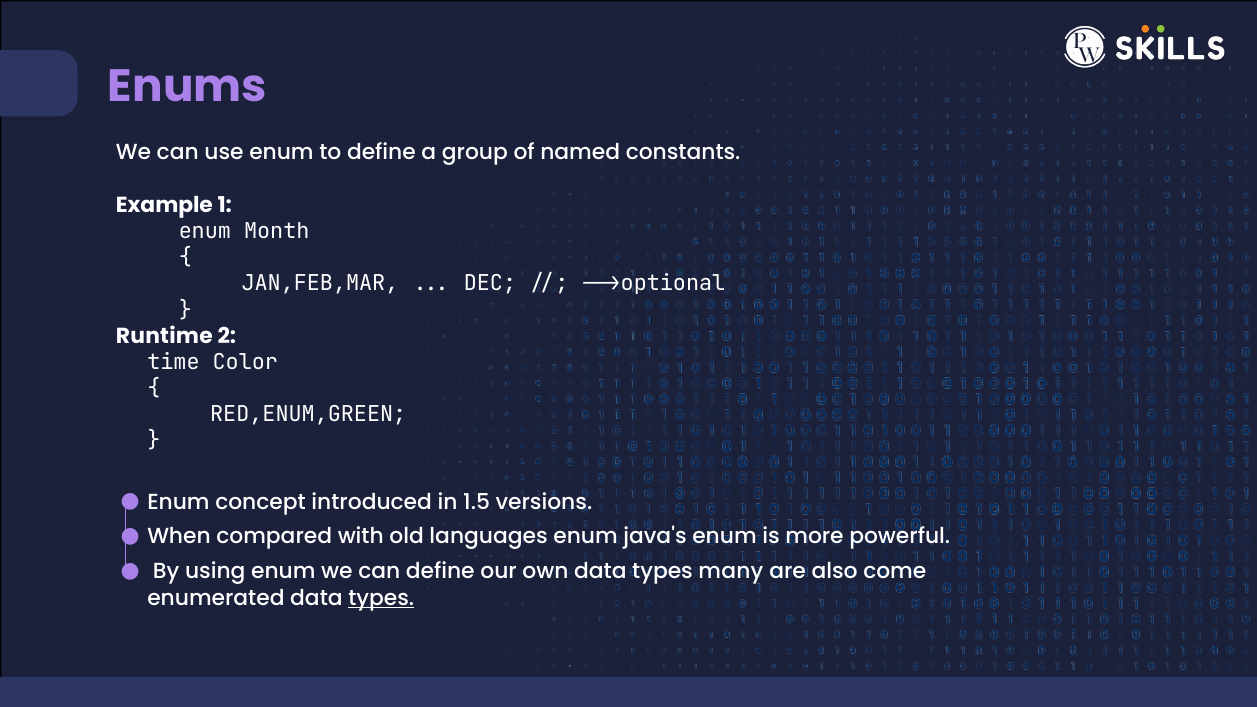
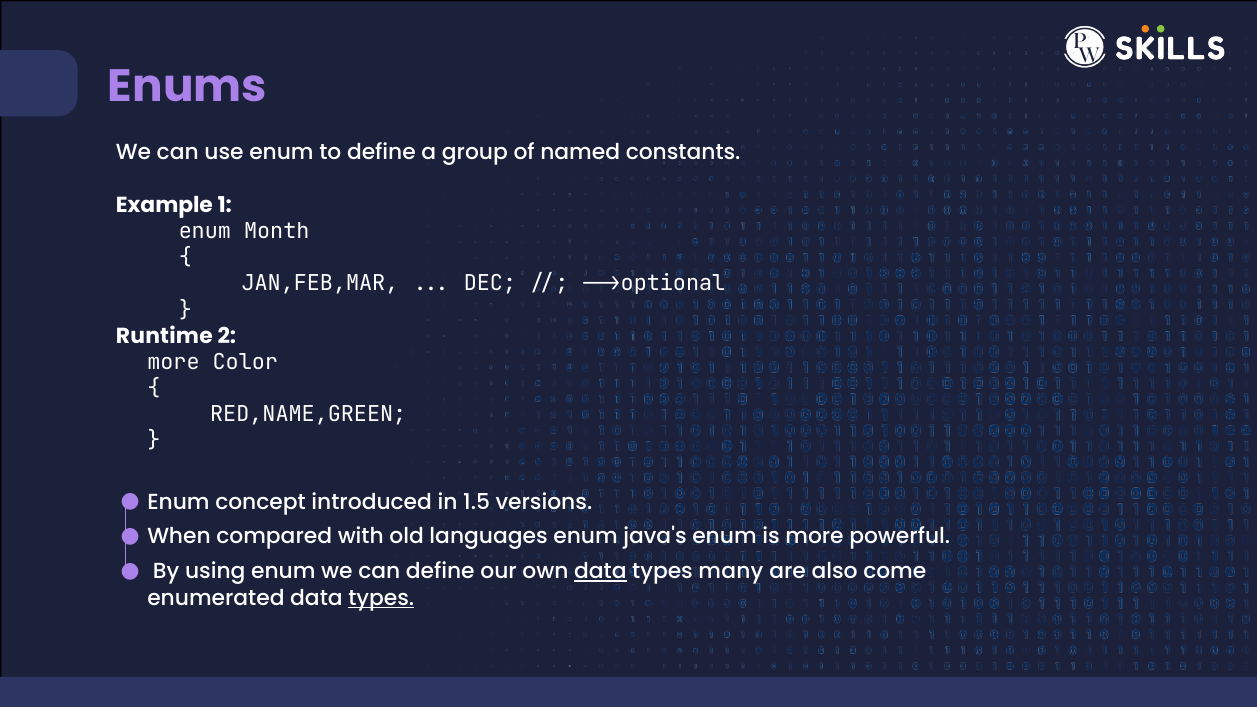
time at (173, 362): time -> more
RED,ENUM,GREEN: RED,ENUM,GREEN -> RED,NAME,GREEN
data at (600, 572) underline: none -> present
